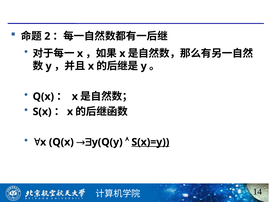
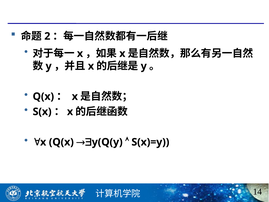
S(x)=y underline: present -> none
